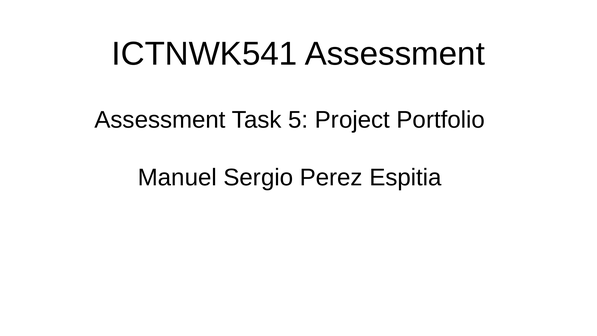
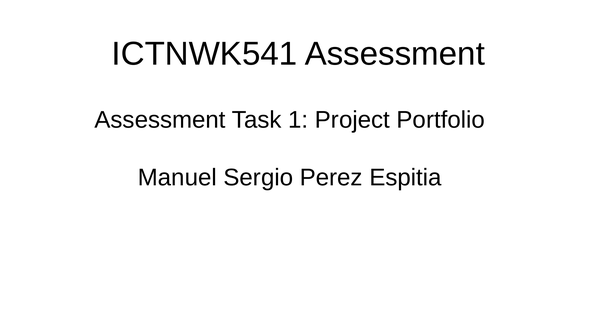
5: 5 -> 1
